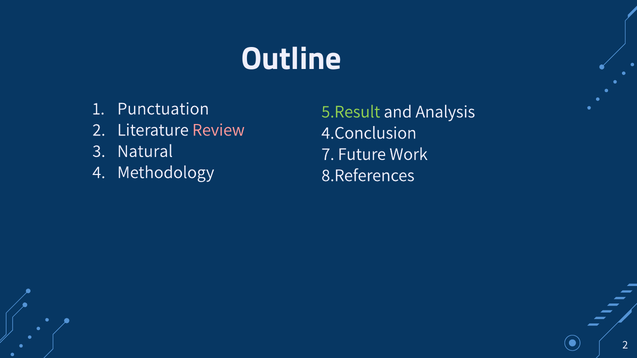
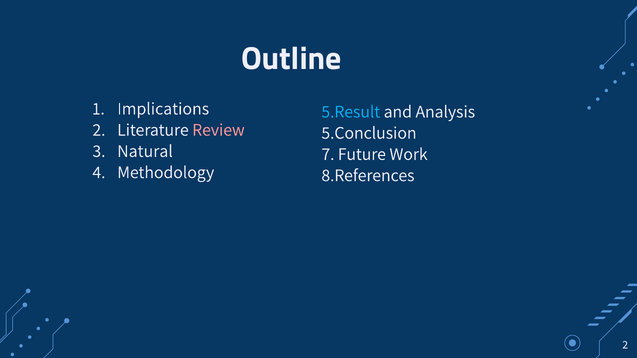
Punctuation: Punctuation -> Implications
5.Result colour: light green -> light blue
4.Conclusion: 4.Conclusion -> 5.Conclusion
